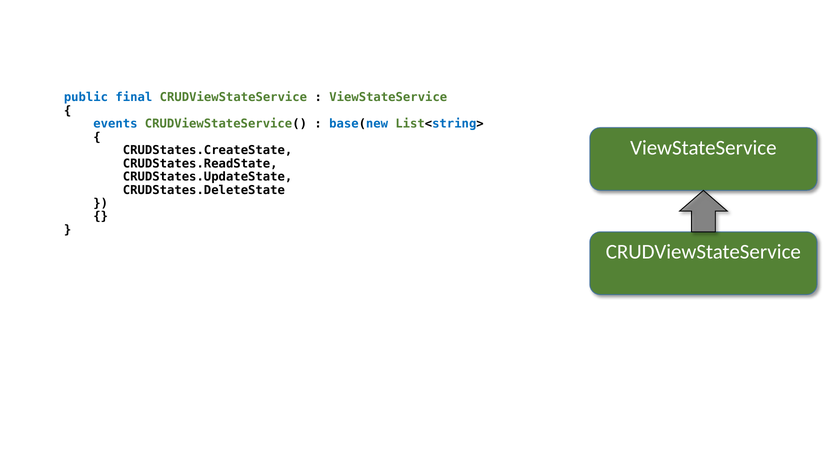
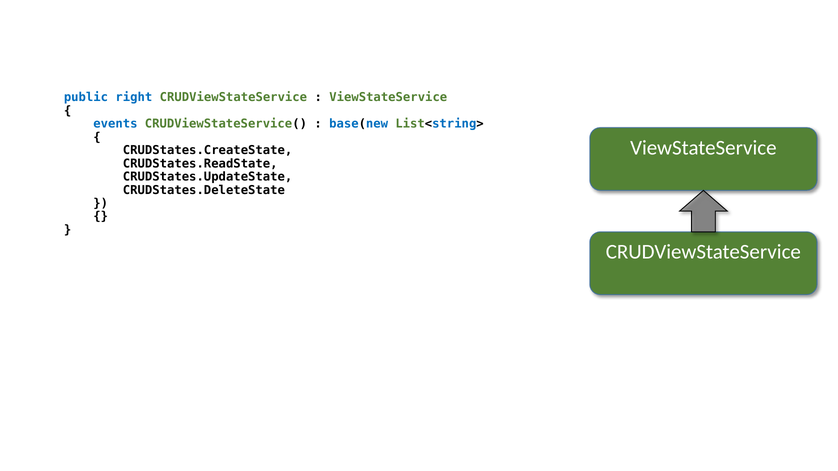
final: final -> right
